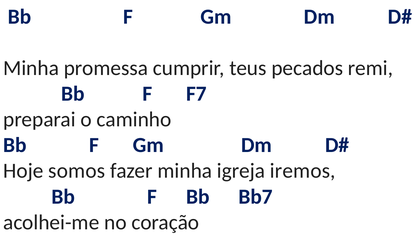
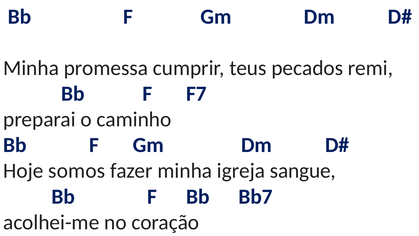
iremos: iremos -> sangue
